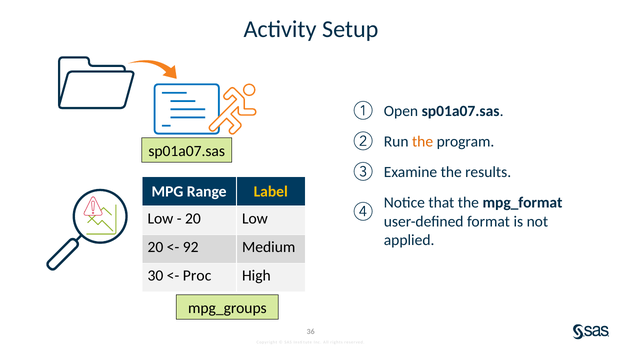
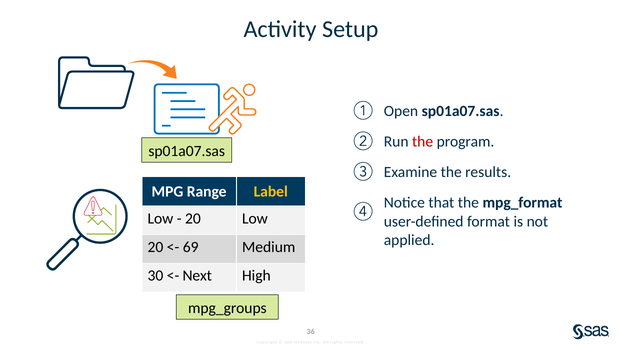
the at (423, 142) colour: orange -> red
92: 92 -> 69
Proc: Proc -> Next
